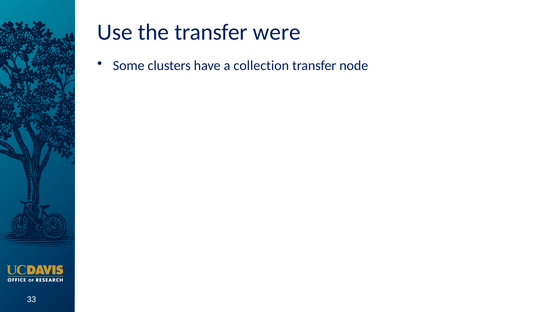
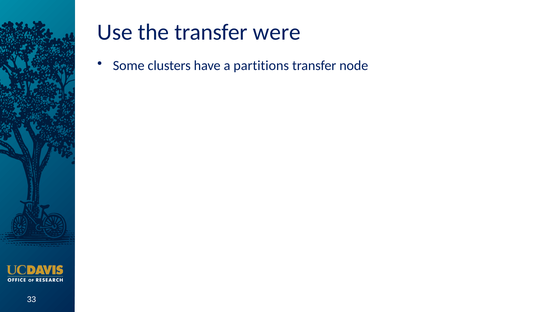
collection: collection -> partitions
